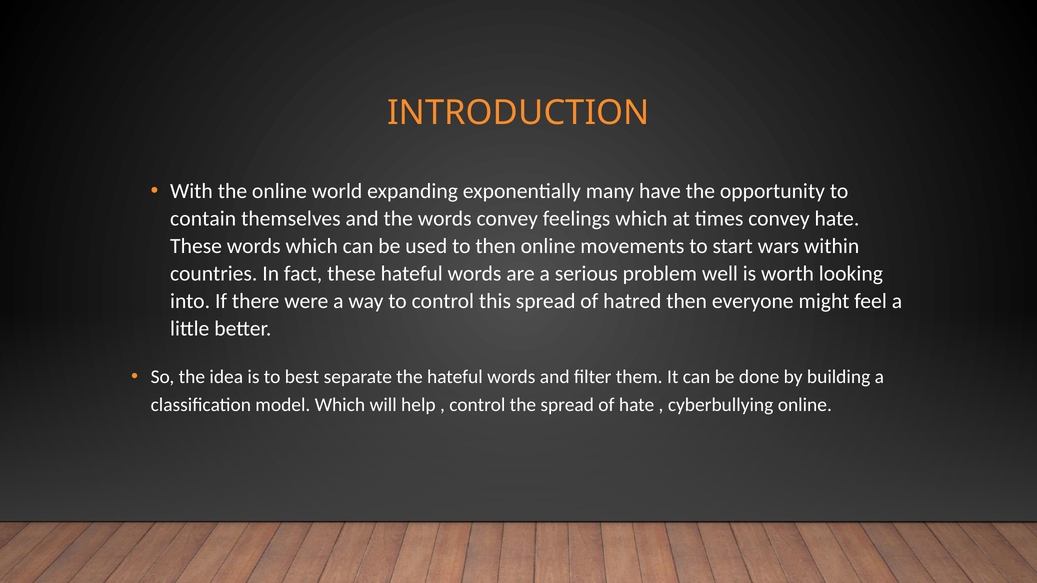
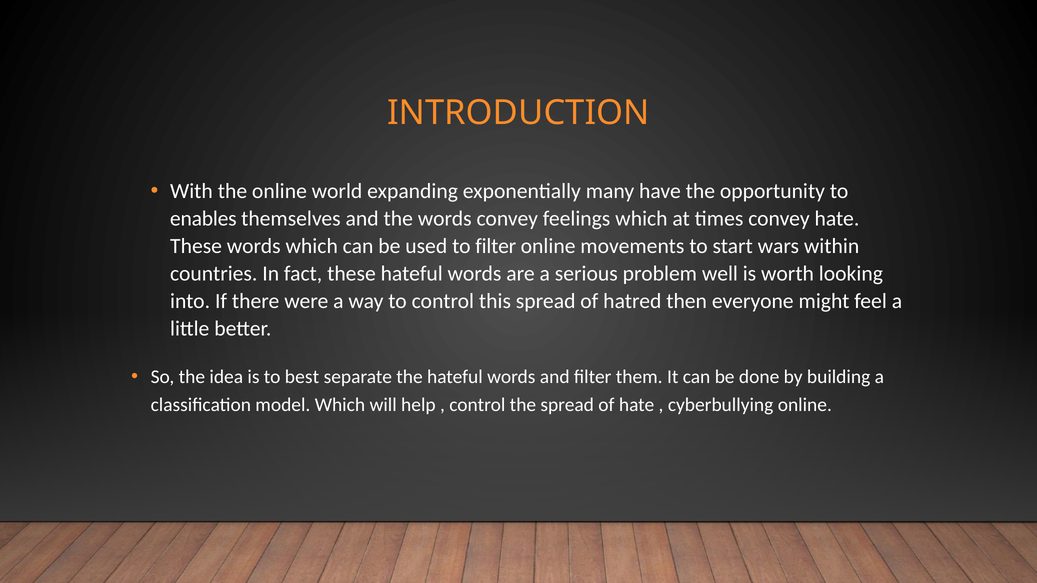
contain: contain -> enables
to then: then -> filter
